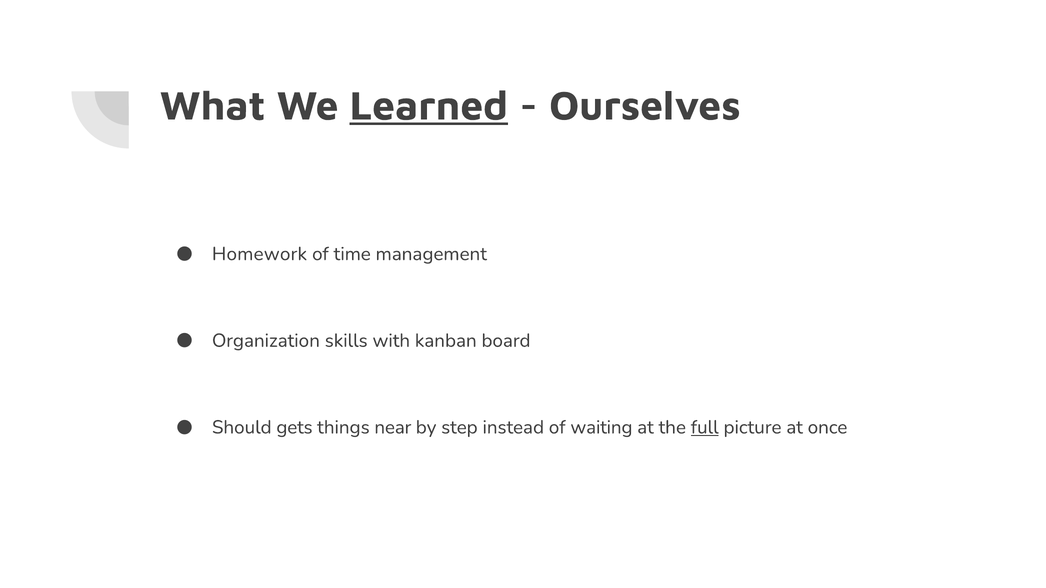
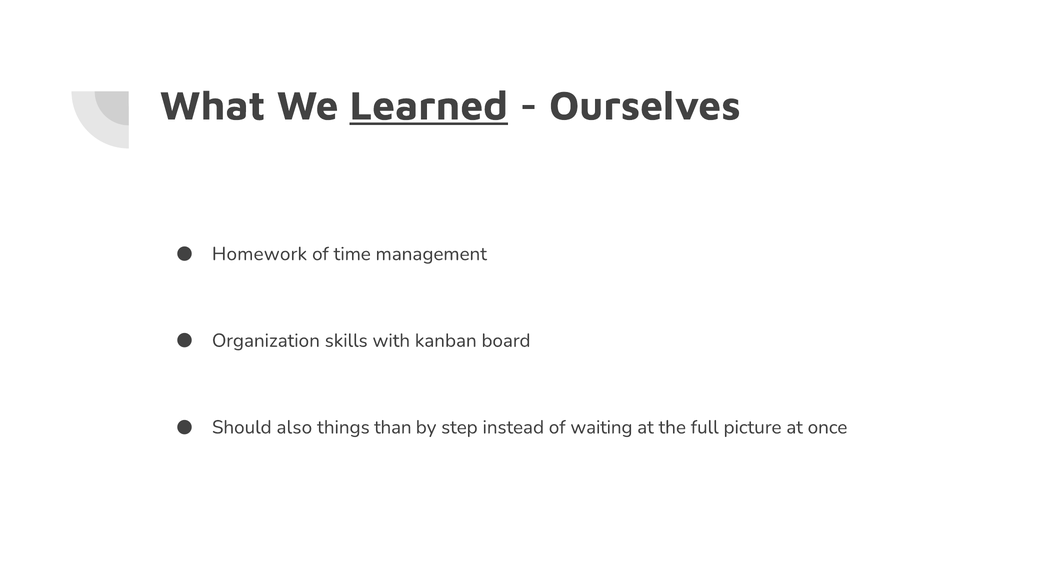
gets: gets -> also
near: near -> than
full underline: present -> none
